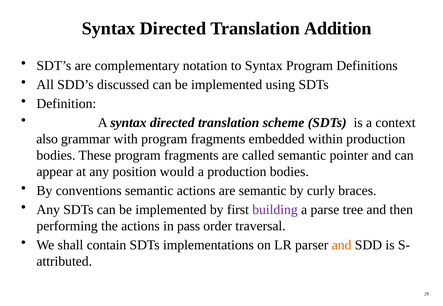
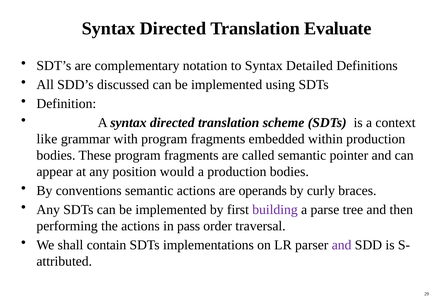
Addition: Addition -> Evaluate
Syntax Program: Program -> Detailed
also: also -> like
are semantic: semantic -> operands
and at (342, 246) colour: orange -> purple
